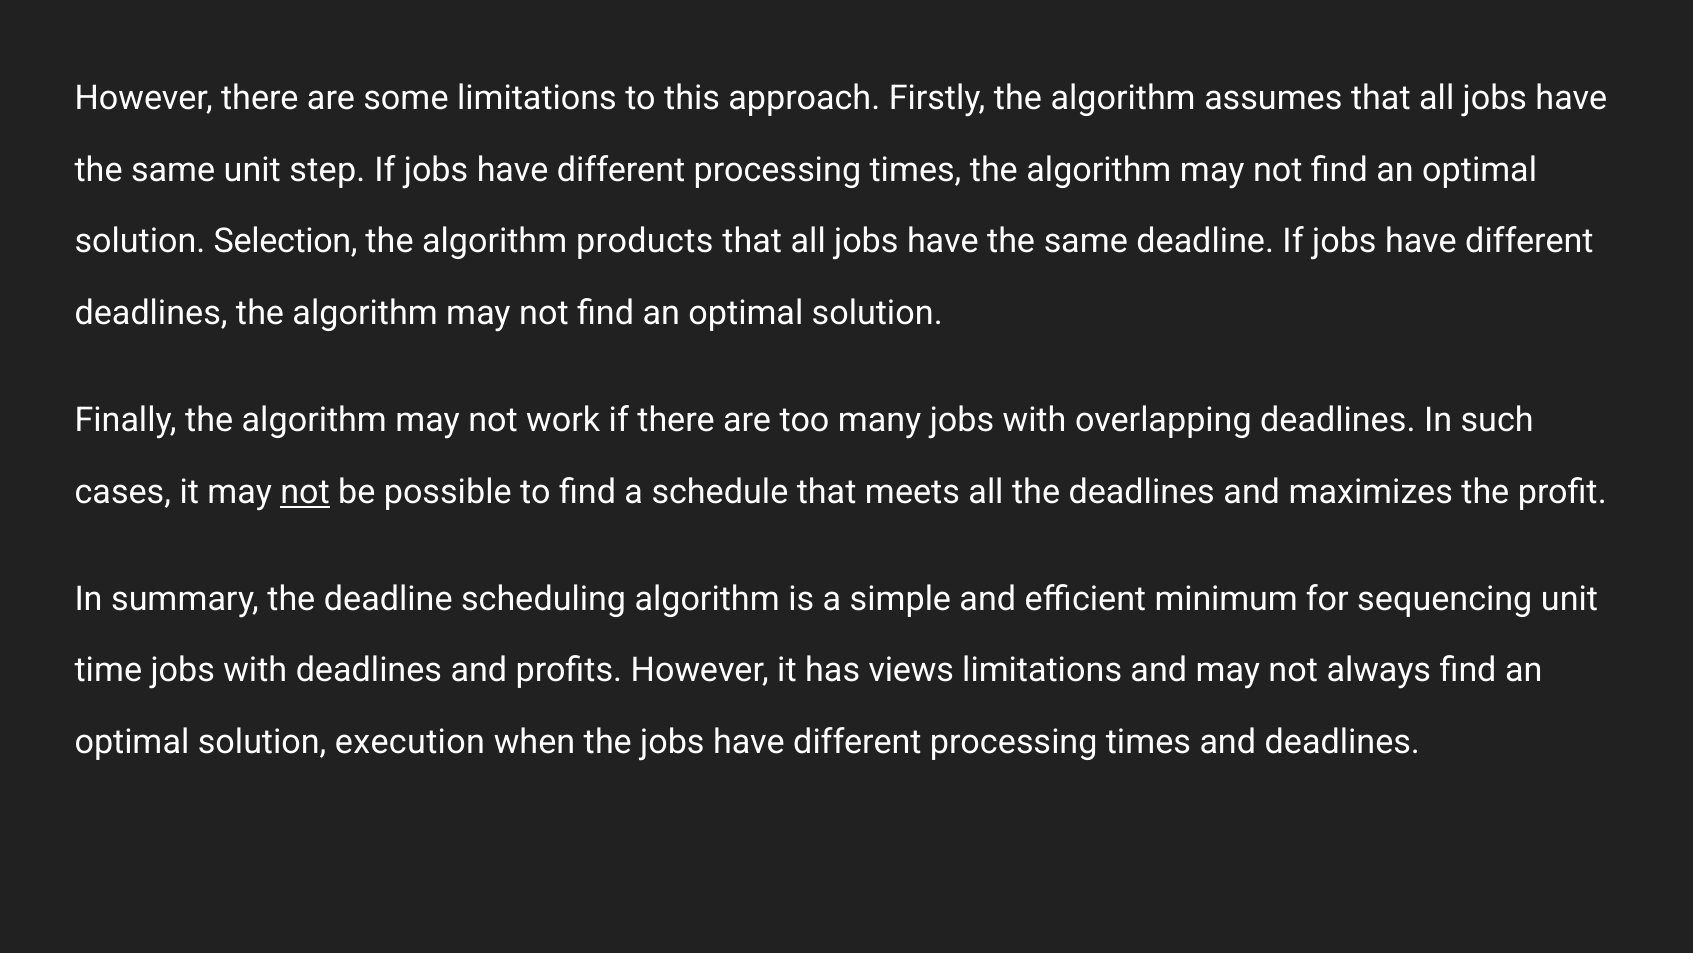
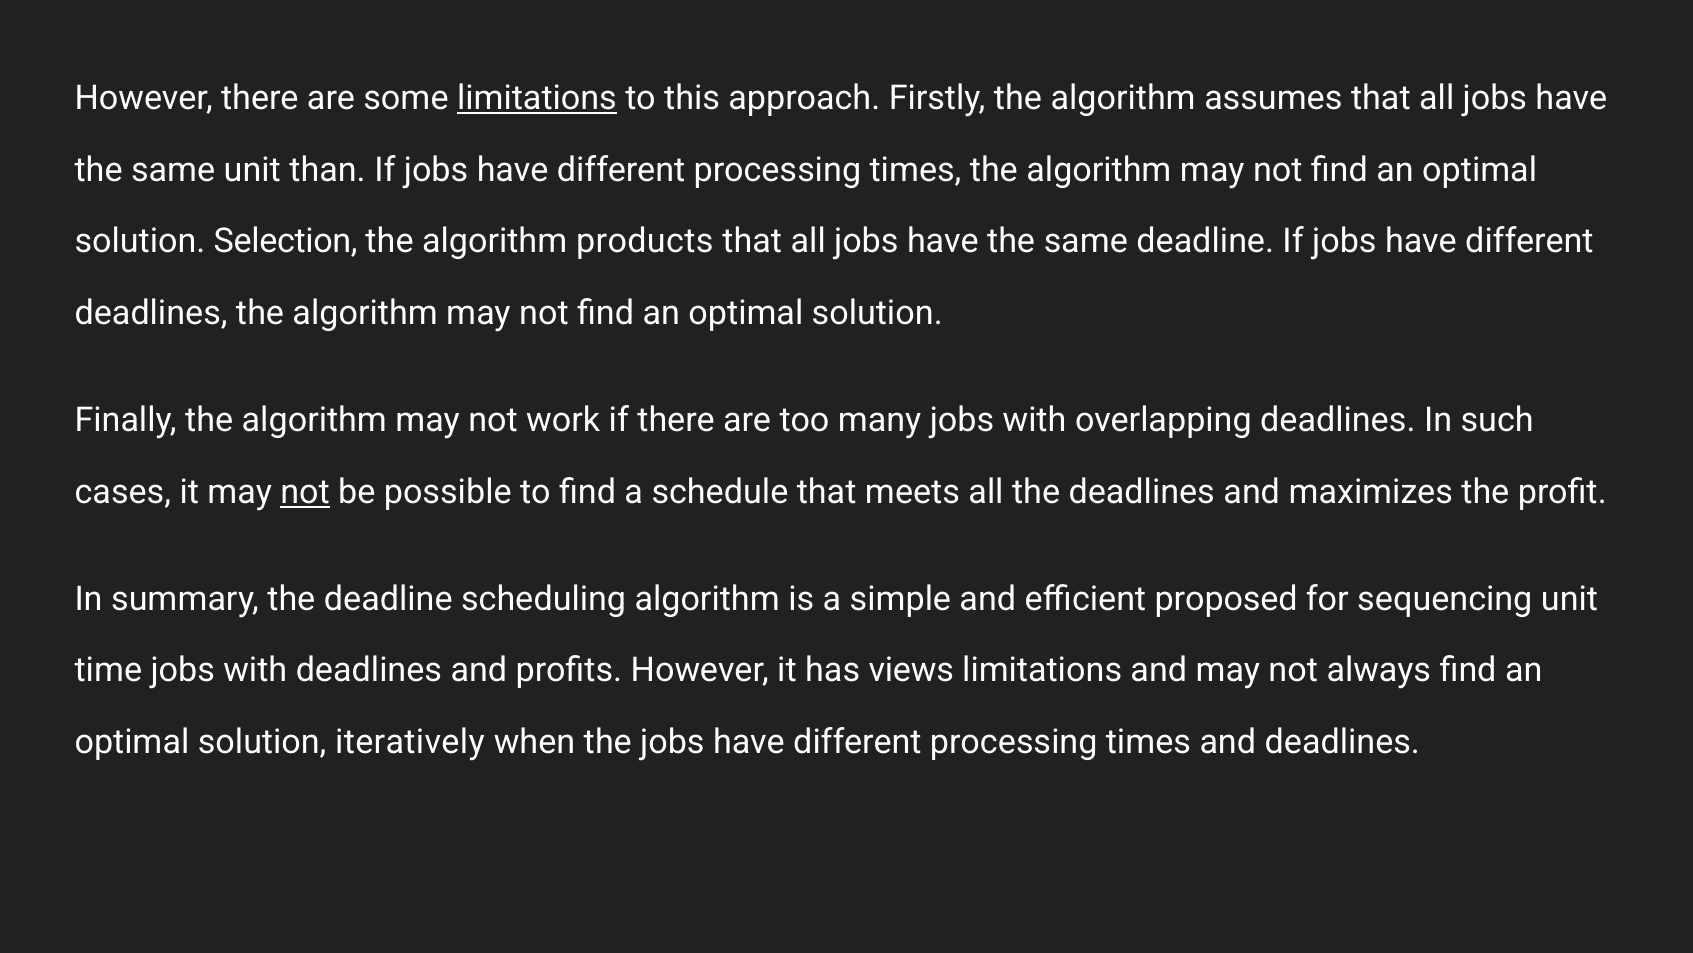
limitations at (537, 98) underline: none -> present
step: step -> than
minimum: minimum -> proposed
execution: execution -> iteratively
